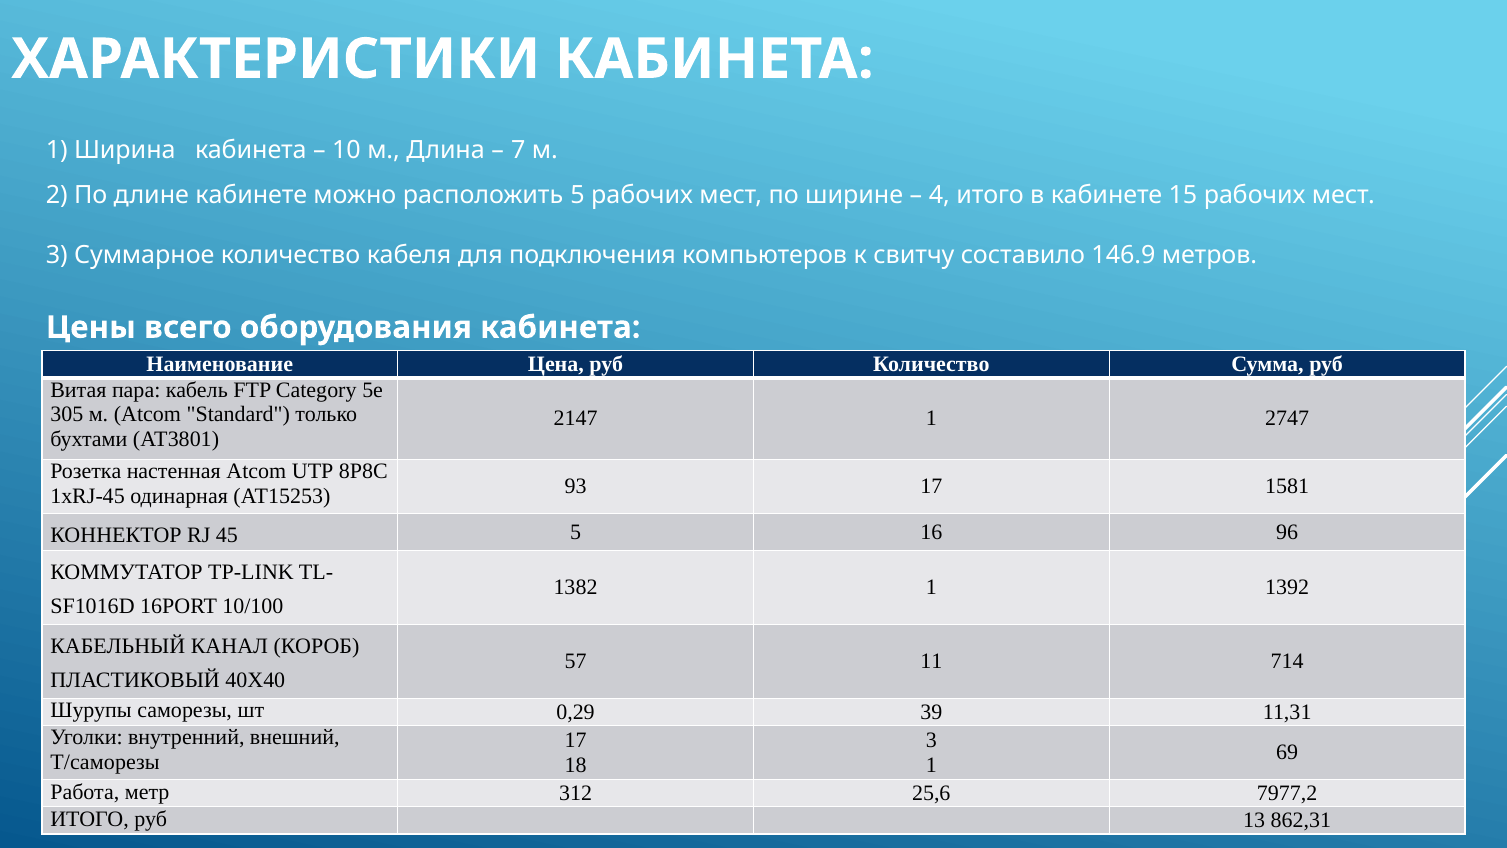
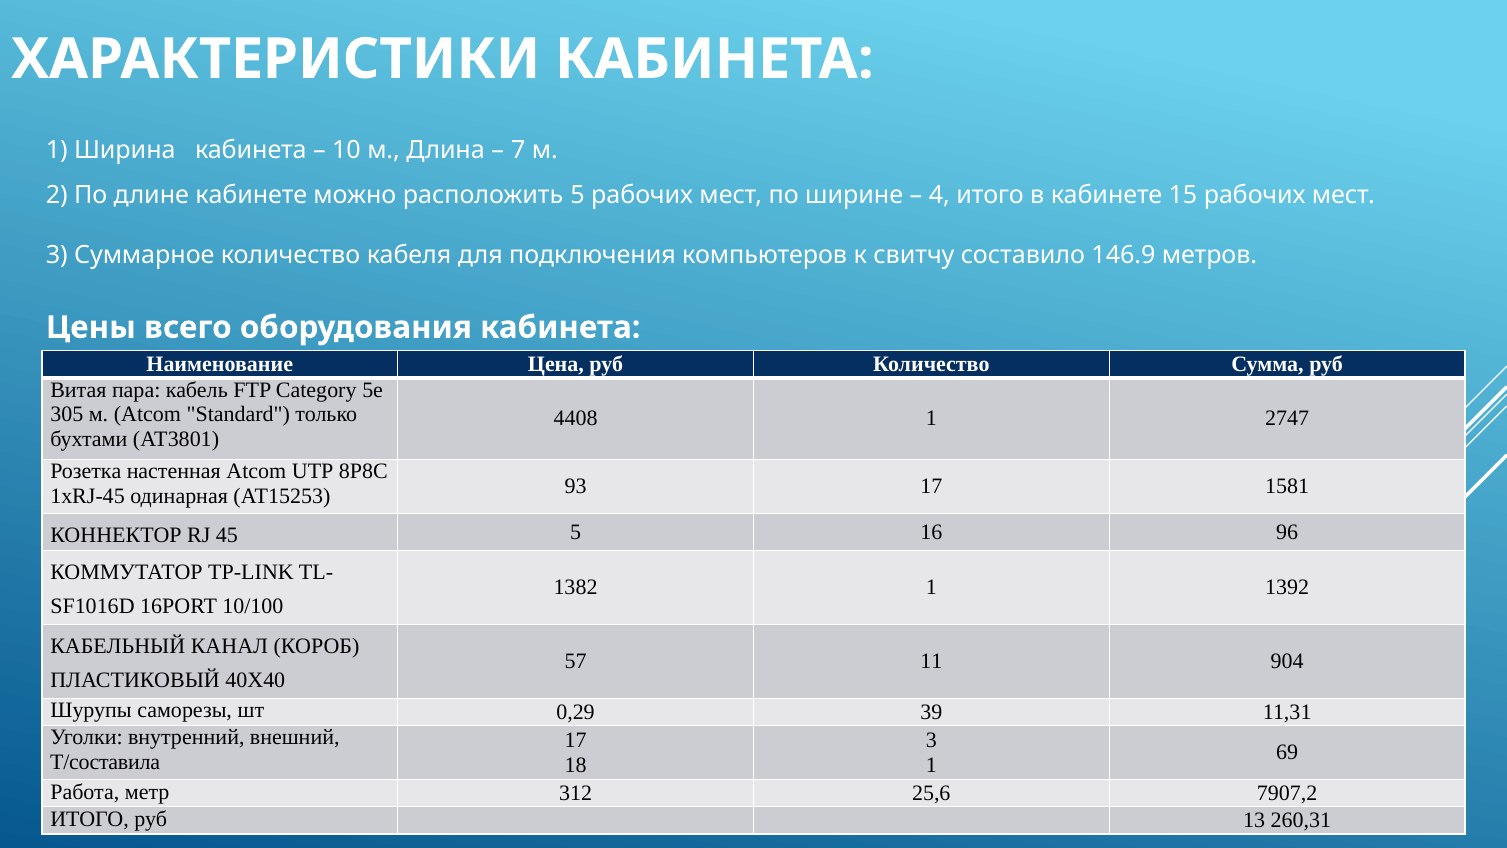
2147: 2147 -> 4408
714: 714 -> 904
Т/саморезы: Т/саморезы -> Т/составила
7977,2: 7977,2 -> 7907,2
862,31: 862,31 -> 260,31
